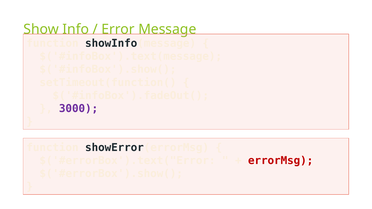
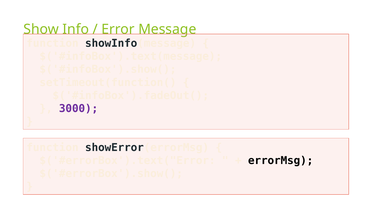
errorMsg colour: red -> black
